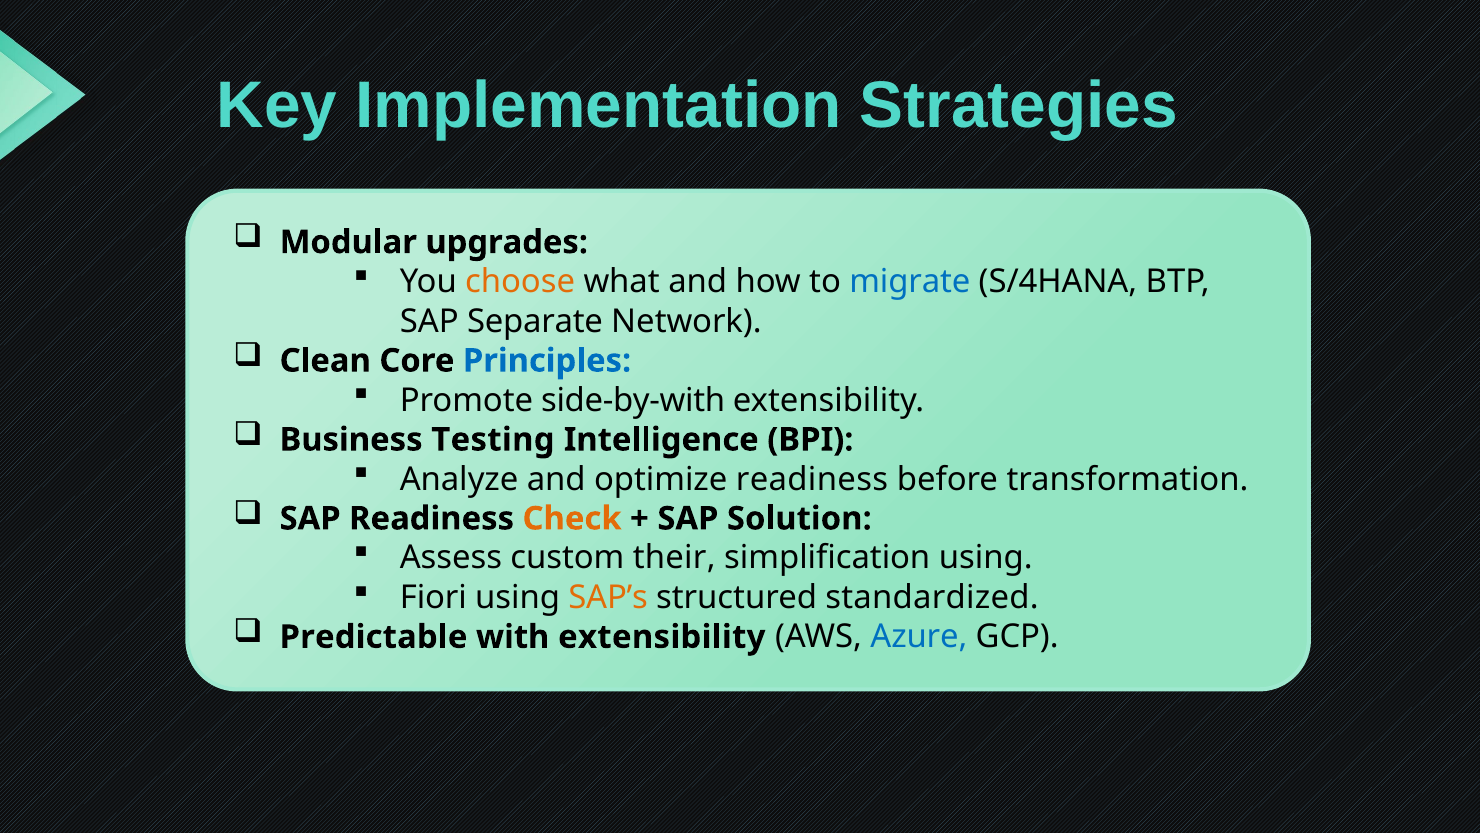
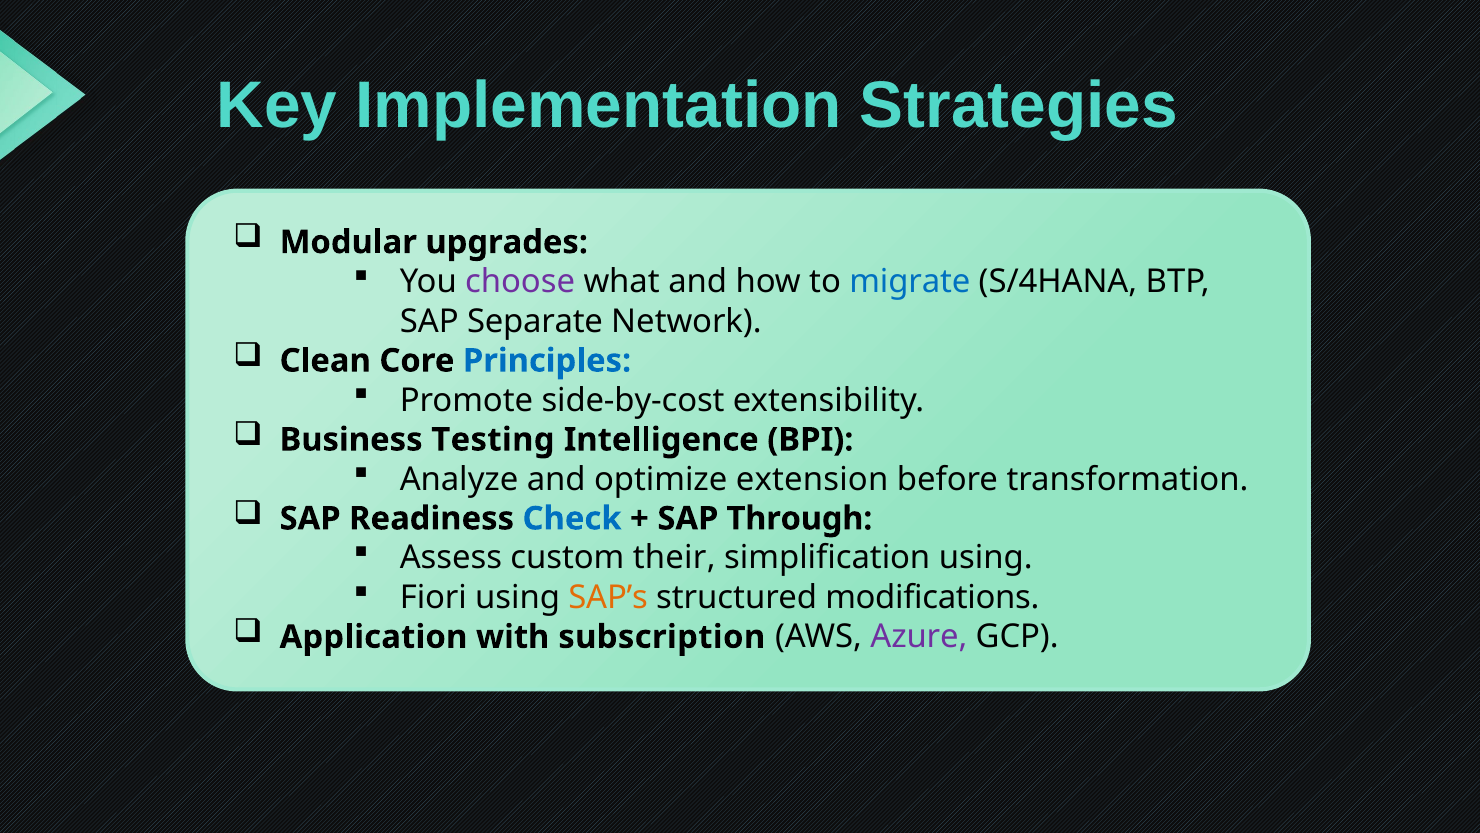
choose colour: orange -> purple
side-by-with: side-by-with -> side-by-cost
optimize readiness: readiness -> extension
Check colour: orange -> blue
Solution: Solution -> Through
standardized: standardized -> modifications
Predictable: Predictable -> Application
with extensibility: extensibility -> subscription
Azure colour: blue -> purple
